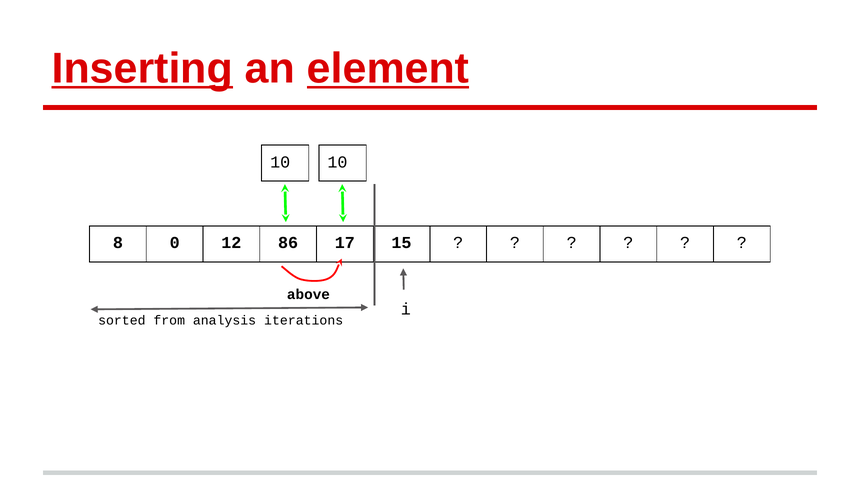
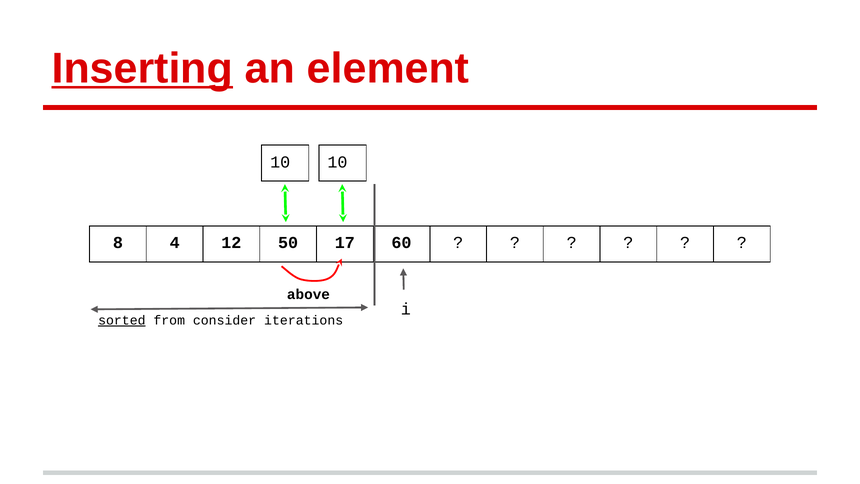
element underline: present -> none
0: 0 -> 4
86: 86 -> 50
15: 15 -> 60
sorted underline: none -> present
analysis: analysis -> consider
